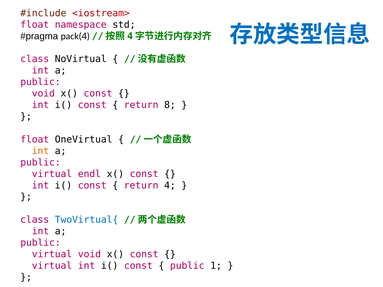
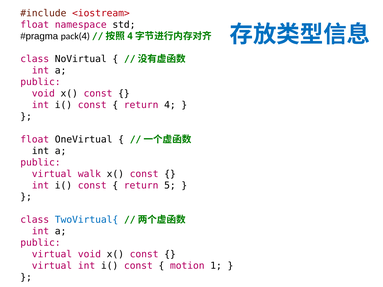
8: 8 -> 4
int at (40, 151) colour: orange -> black
endl: endl -> walk
4: 4 -> 5
public at (187, 266): public -> motion
